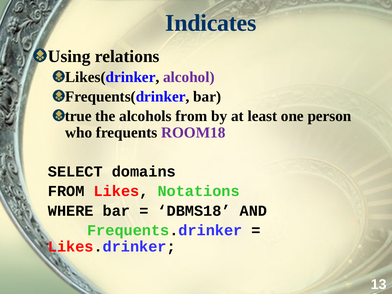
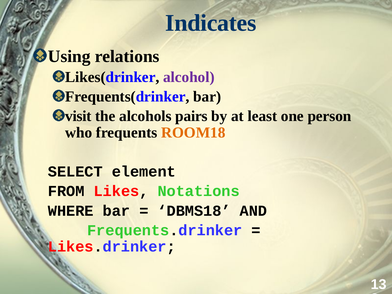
true: true -> visit
alcohols from: from -> pairs
ROOM18 colour: purple -> orange
domains: domains -> element
